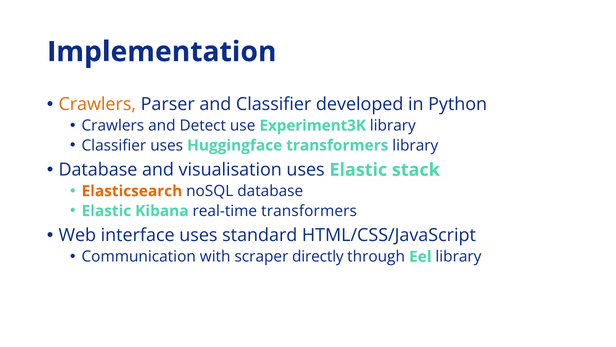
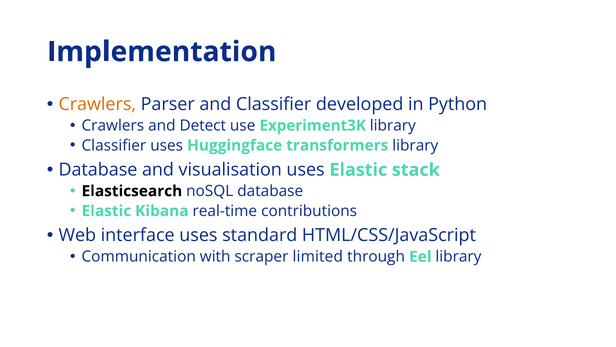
Elasticsearch colour: orange -> black
real-time transformers: transformers -> contributions
directly: directly -> limited
